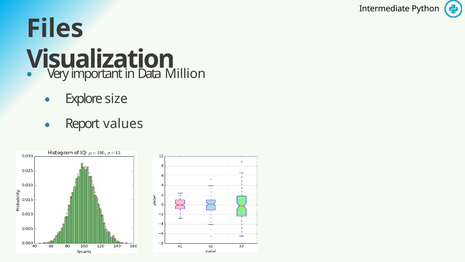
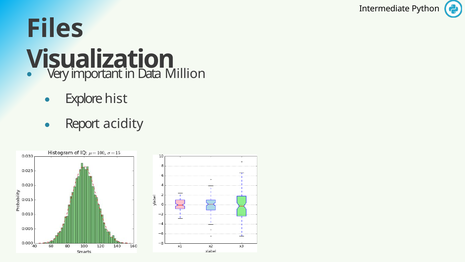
size: size -> hist
values: values -> acidity
